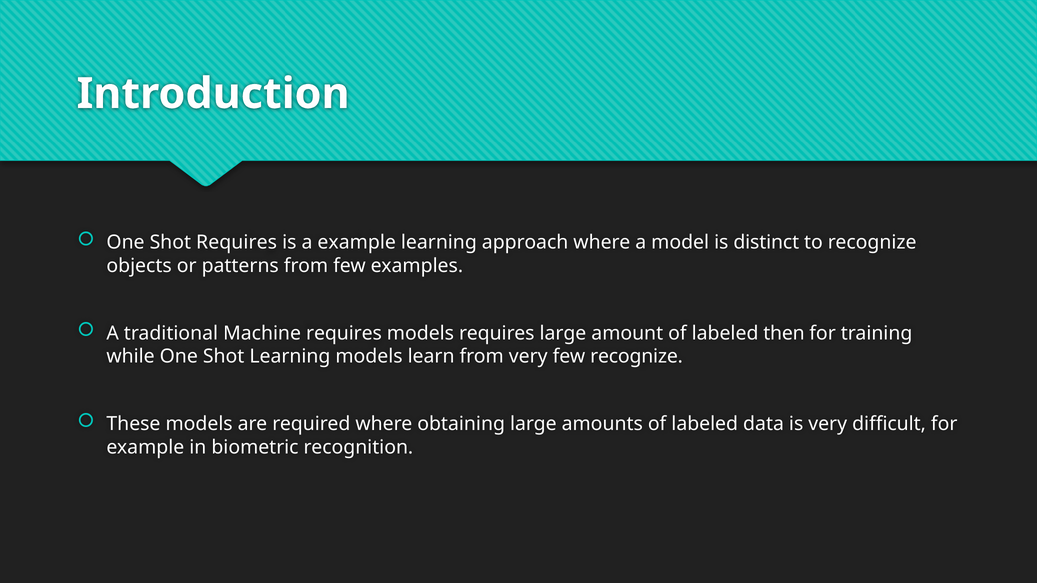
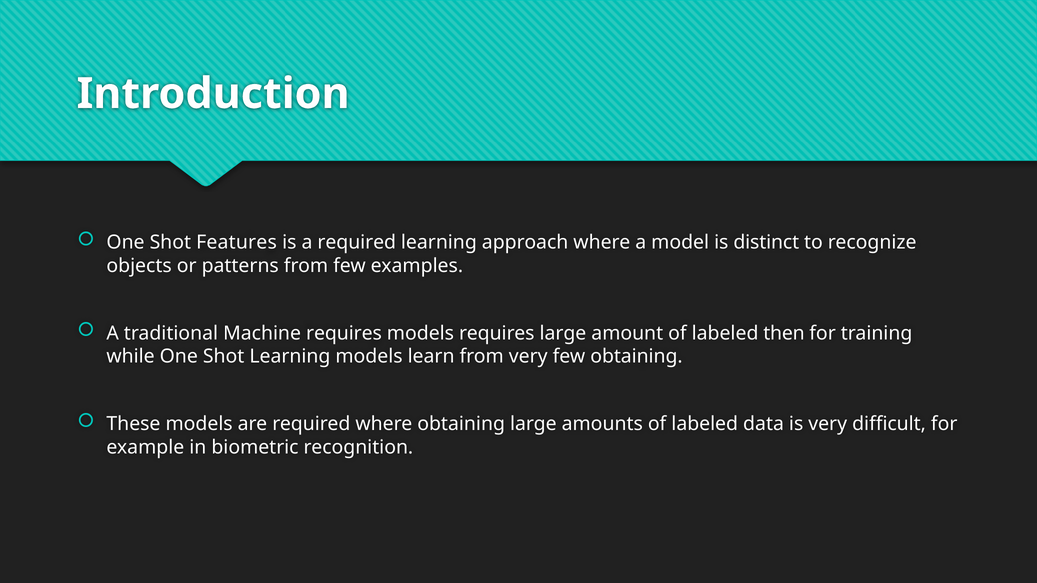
Shot Requires: Requires -> Features
a example: example -> required
few recognize: recognize -> obtaining
